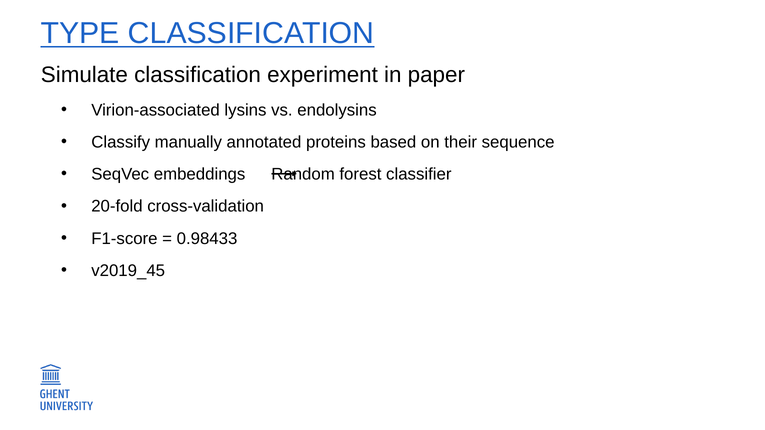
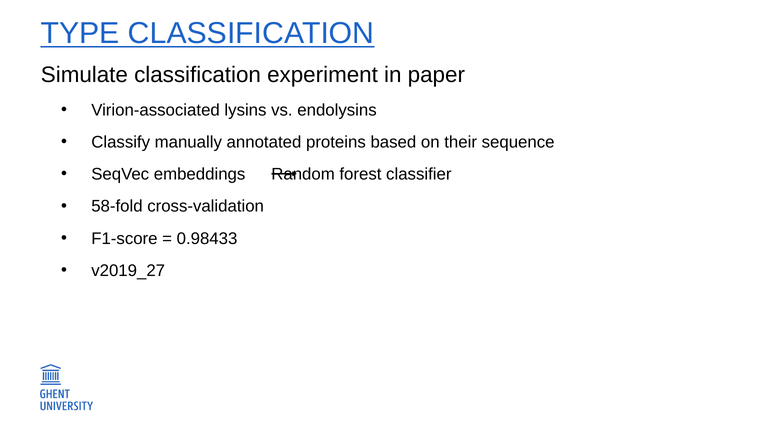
20-fold: 20-fold -> 58-fold
v2019_45: v2019_45 -> v2019_27
